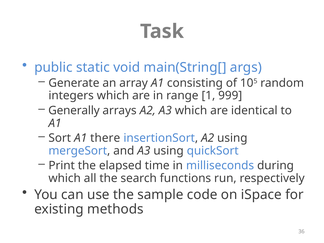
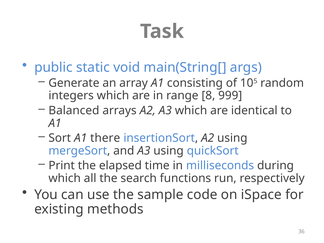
1: 1 -> 8
Generally: Generally -> Balanced
